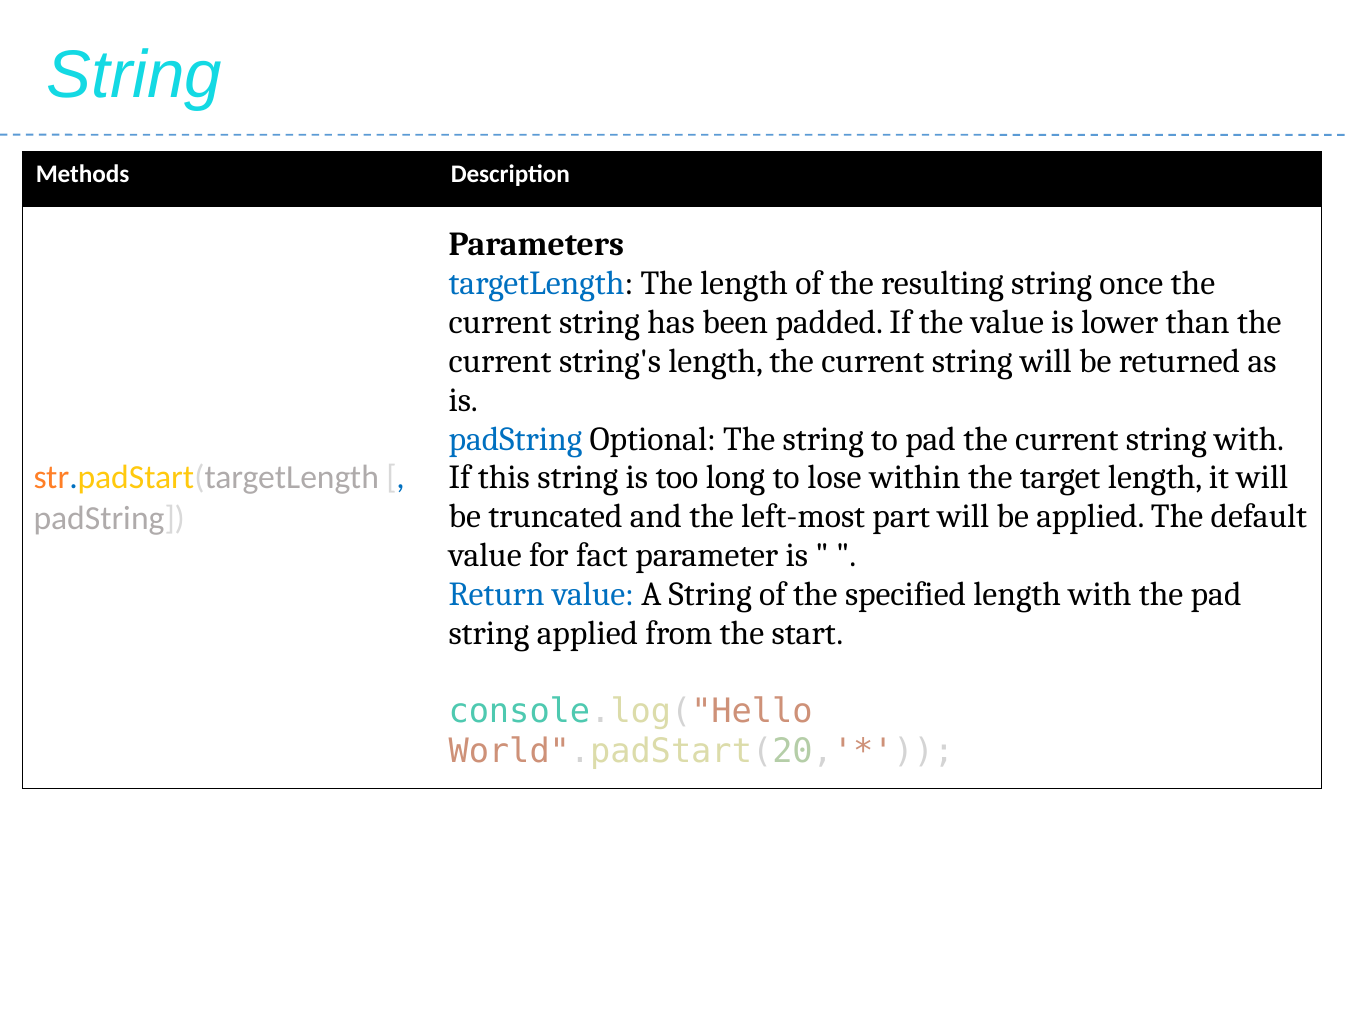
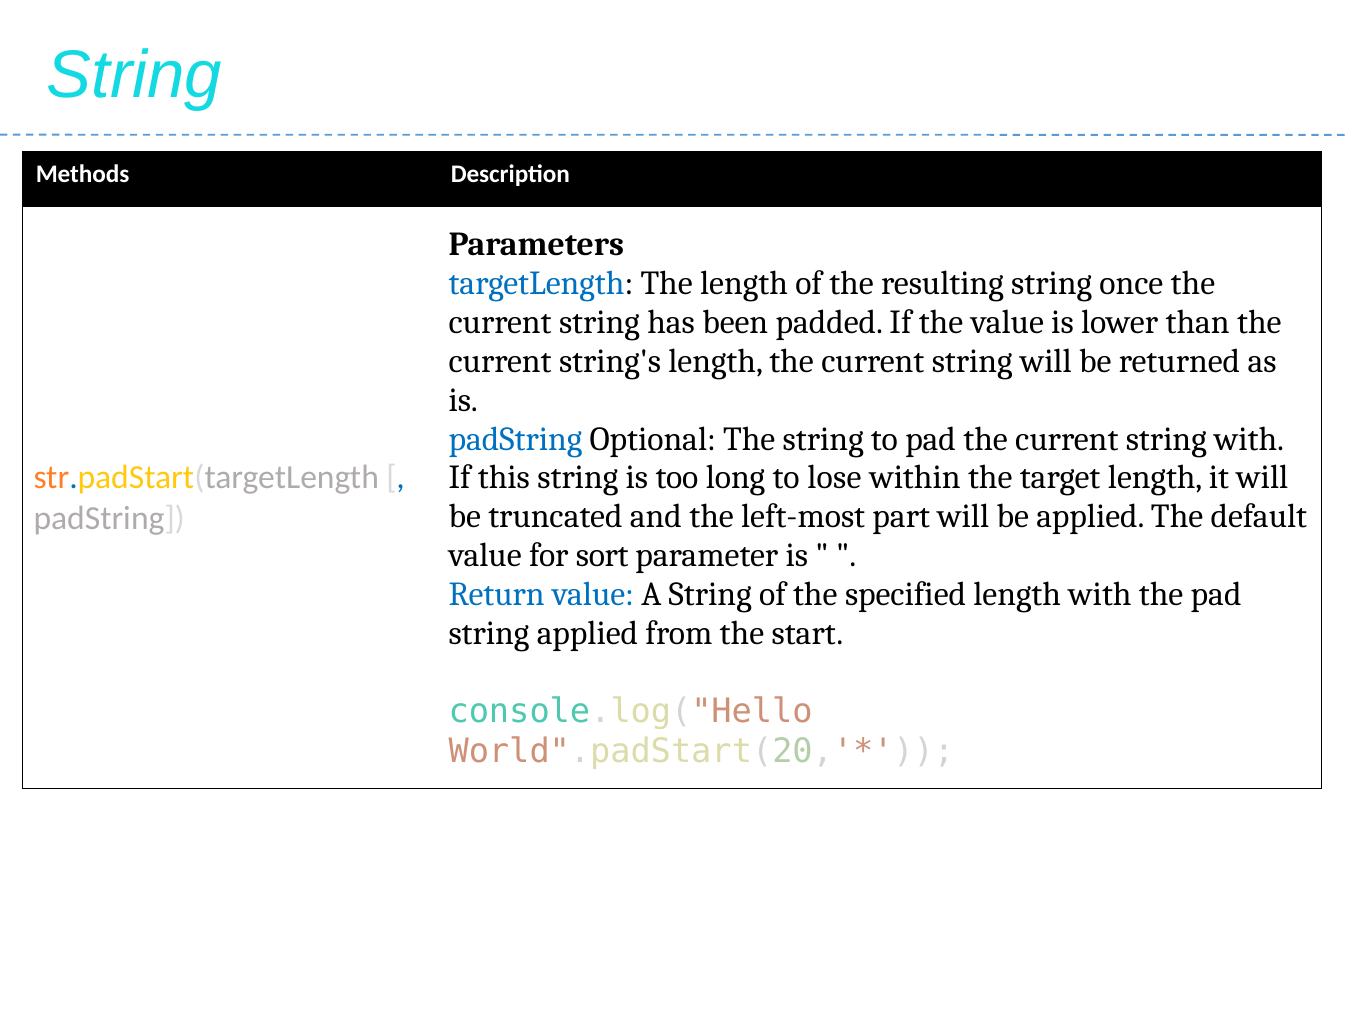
fact: fact -> sort
